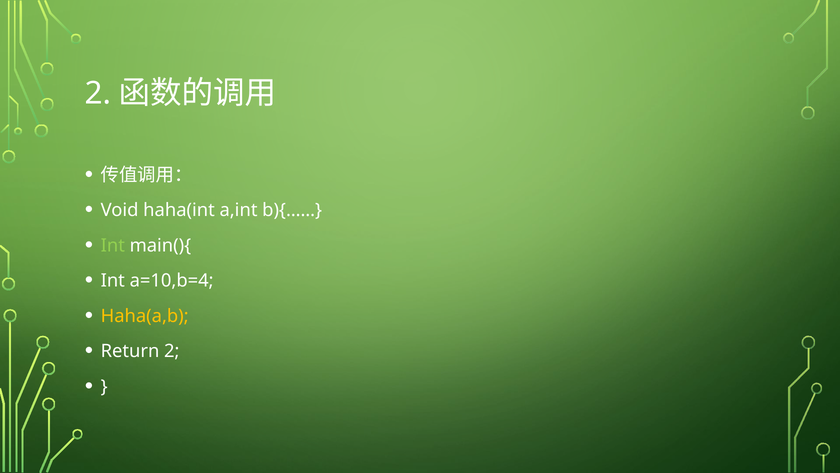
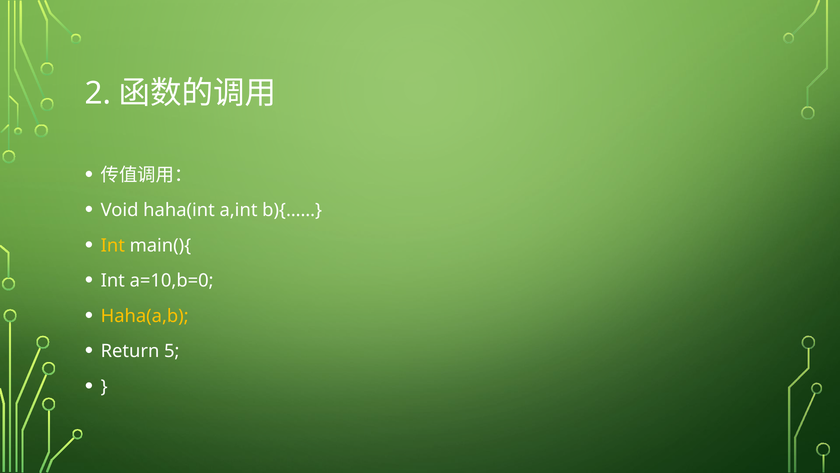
Int at (113, 245) colour: light green -> yellow
a=10,b=4: a=10,b=4 -> a=10,b=0
Return 2: 2 -> 5
